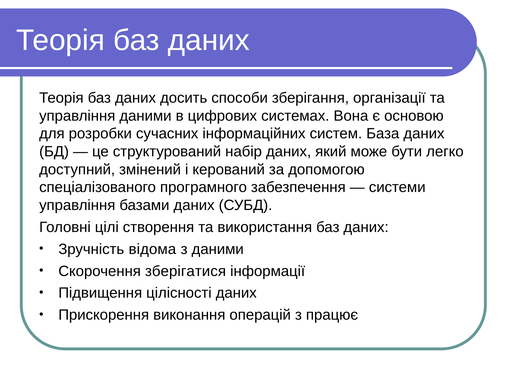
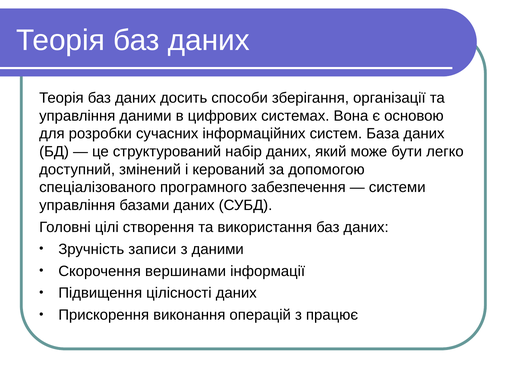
відома: відома -> записи
зберігатися: зберігатися -> вершинами
